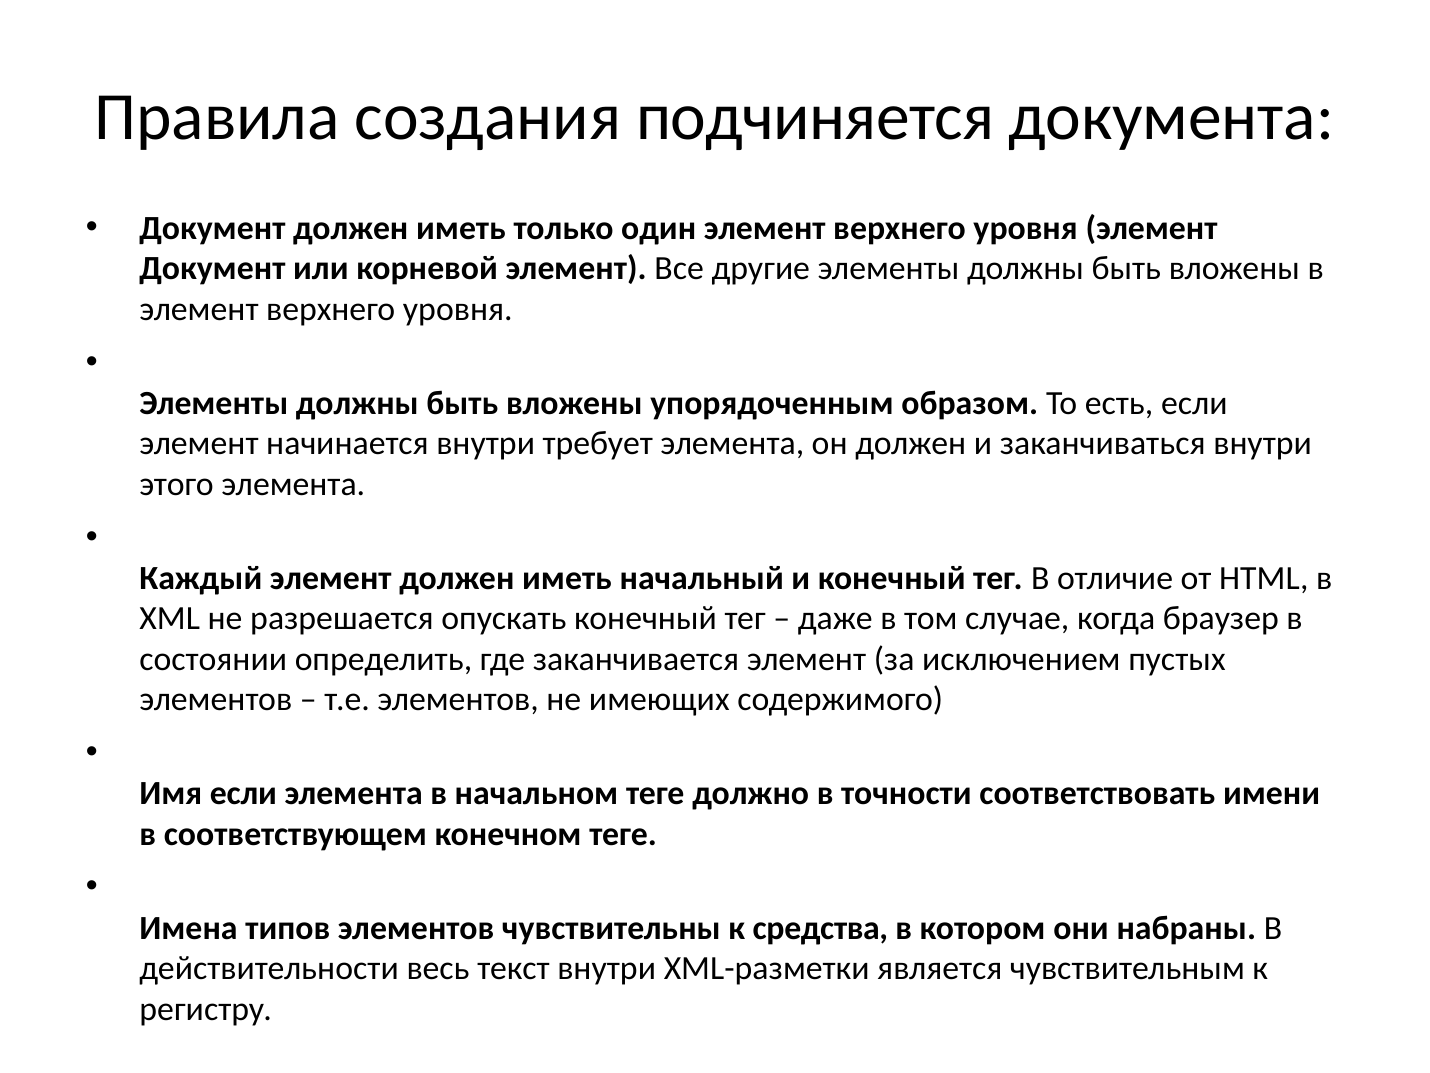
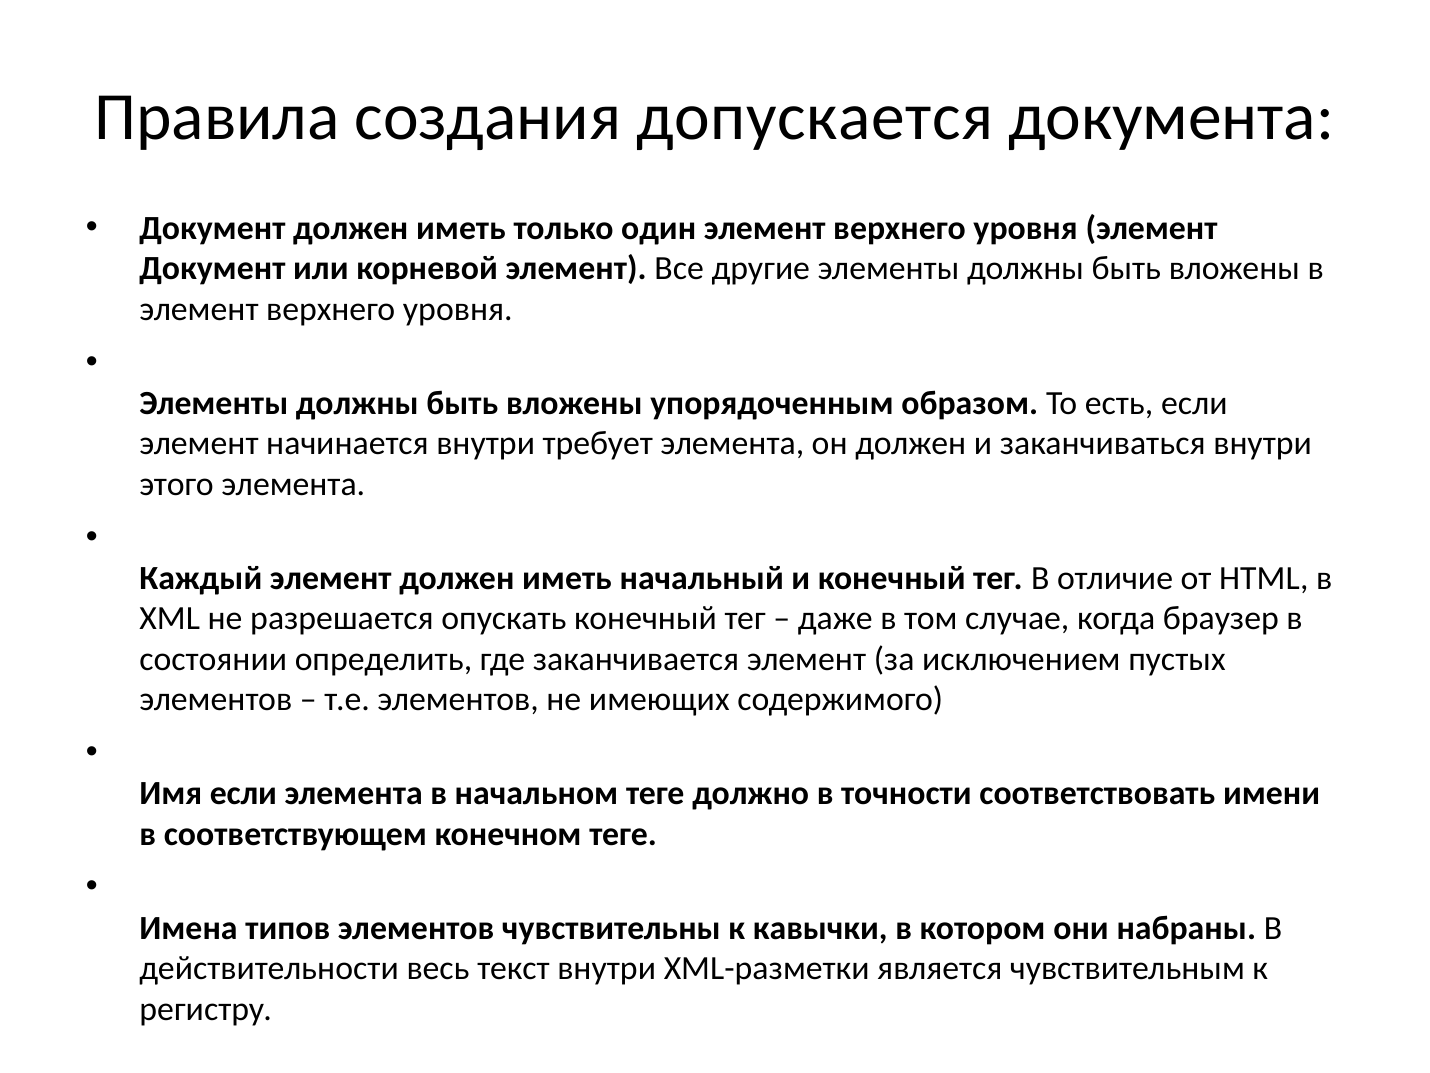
подчиняется: подчиняется -> допускается
средства: средства -> кавычки
